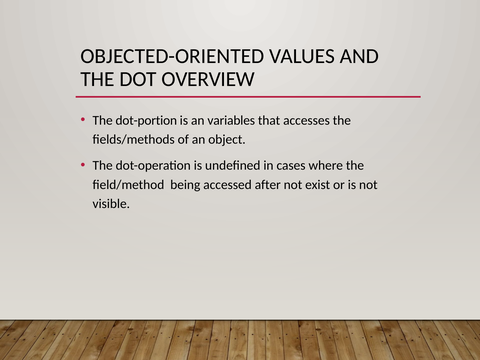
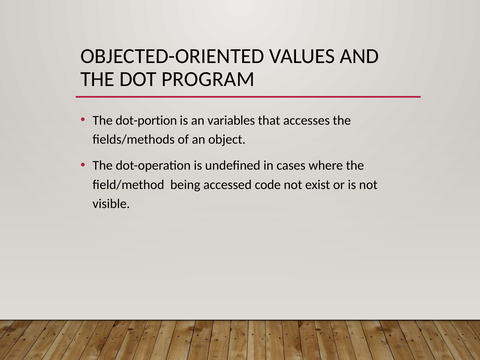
OVERVIEW: OVERVIEW -> PROGRAM
after: after -> code
